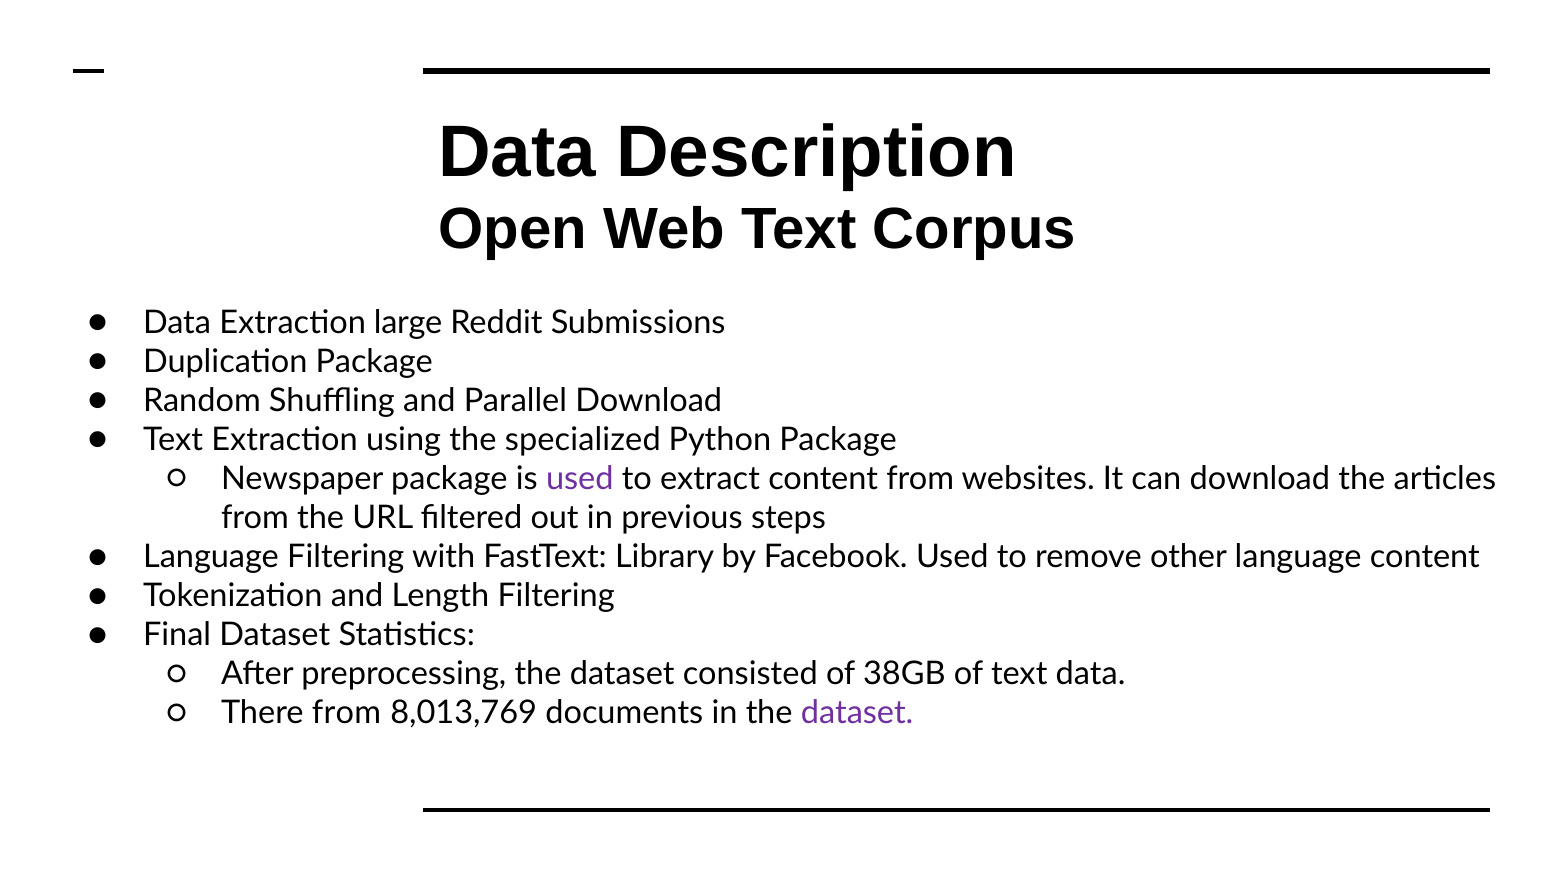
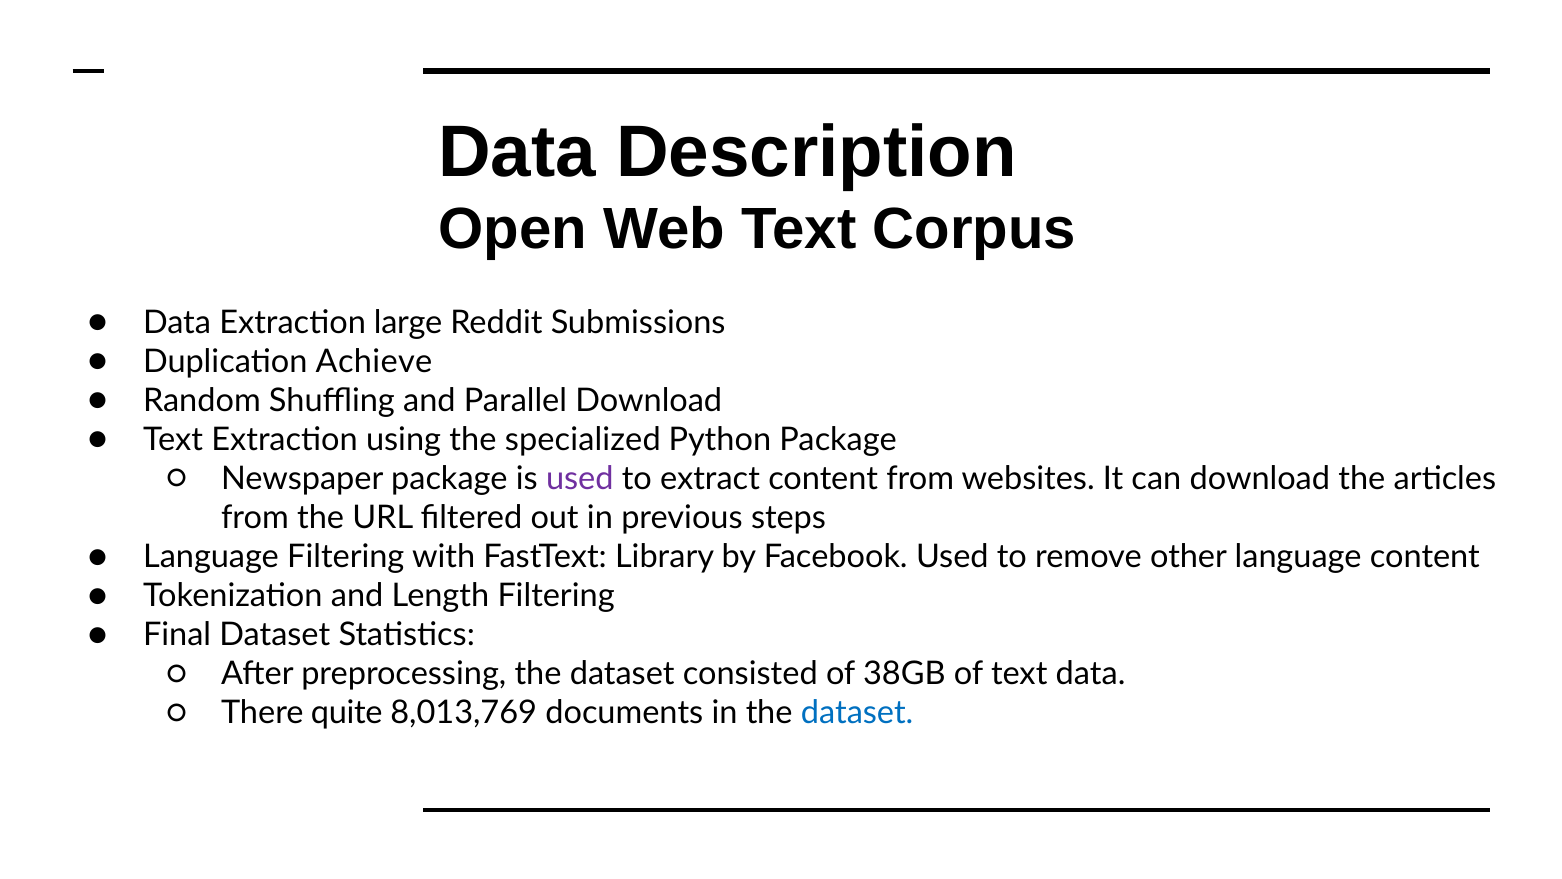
Duplication Package: Package -> Achieve
There from: from -> quite
dataset at (857, 713) colour: purple -> blue
